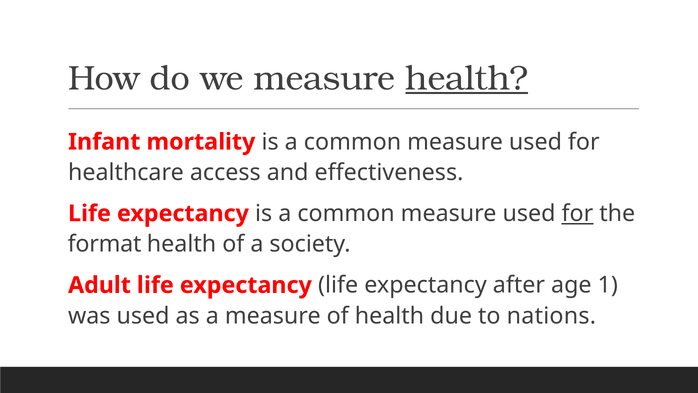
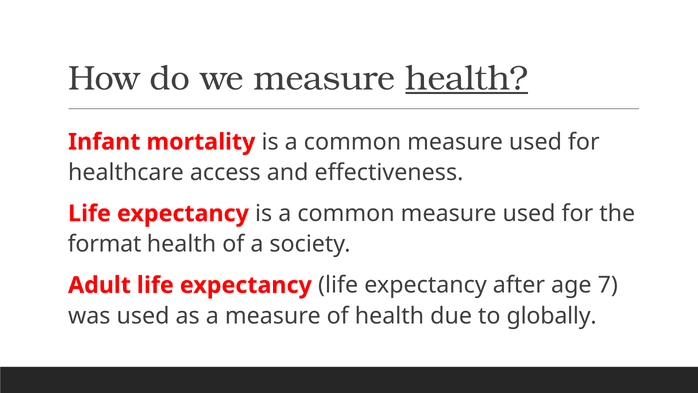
for at (577, 213) underline: present -> none
1: 1 -> 7
nations: nations -> globally
